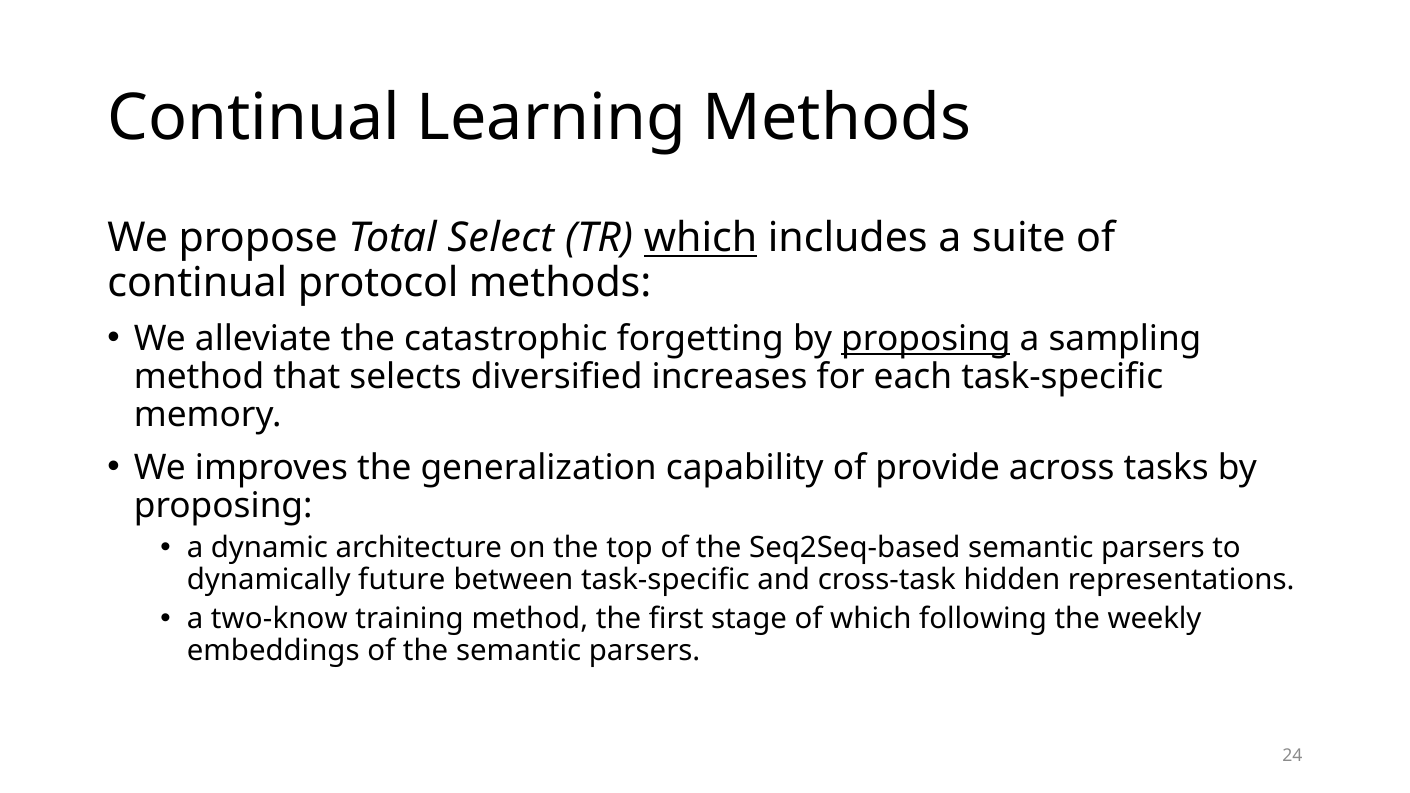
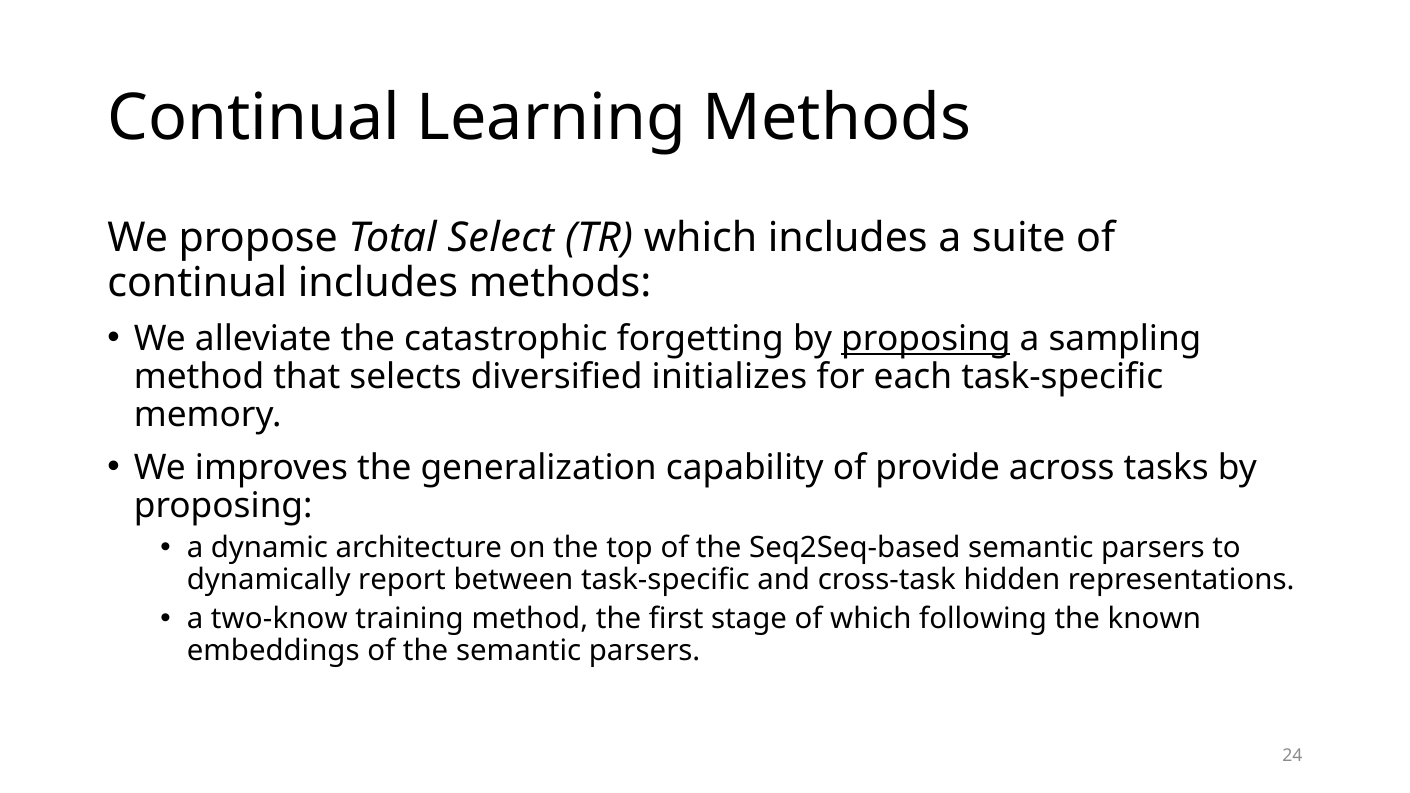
which at (701, 238) underline: present -> none
continual protocol: protocol -> includes
increases: increases -> initializes
future: future -> report
weekly: weekly -> known
